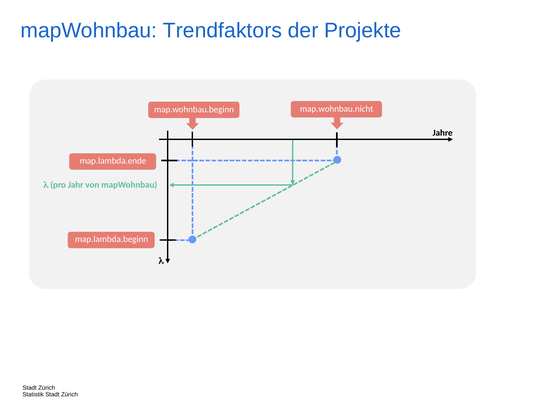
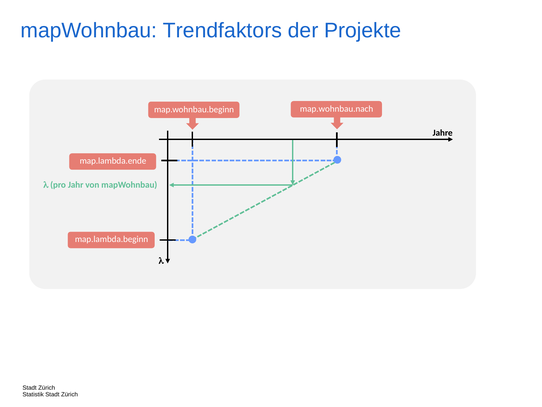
map.wohnbau.nicht: map.wohnbau.nicht -> map.wohnbau.nach
